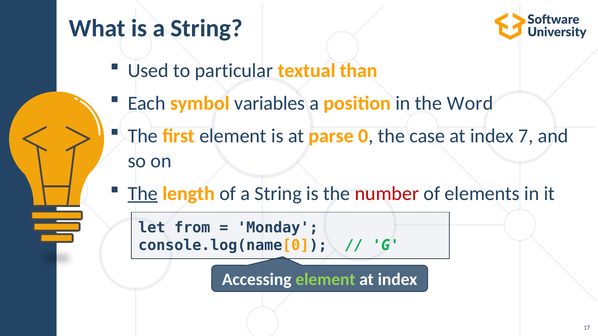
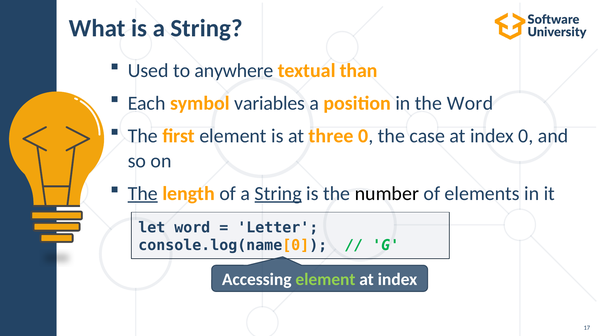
particular: particular -> anywhere
parse: parse -> three
index 7: 7 -> 0
String at (278, 194) underline: none -> present
number colour: red -> black
let from: from -> word
Monday: Monday -> Letter
